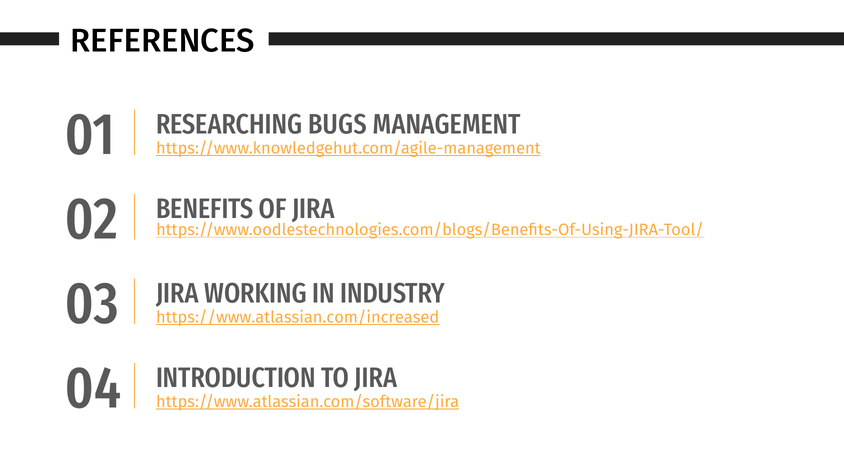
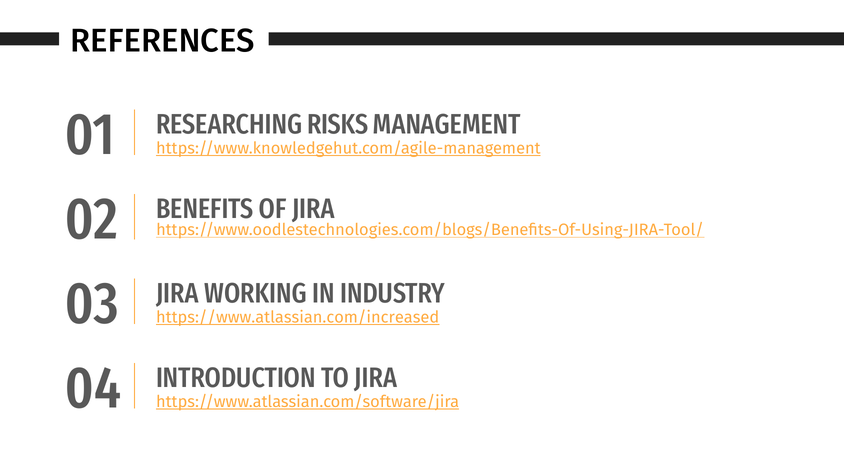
BUGS: BUGS -> RISKS
